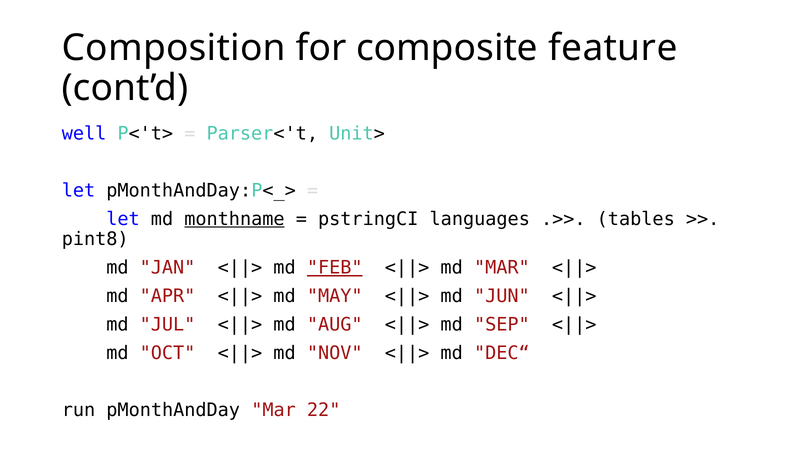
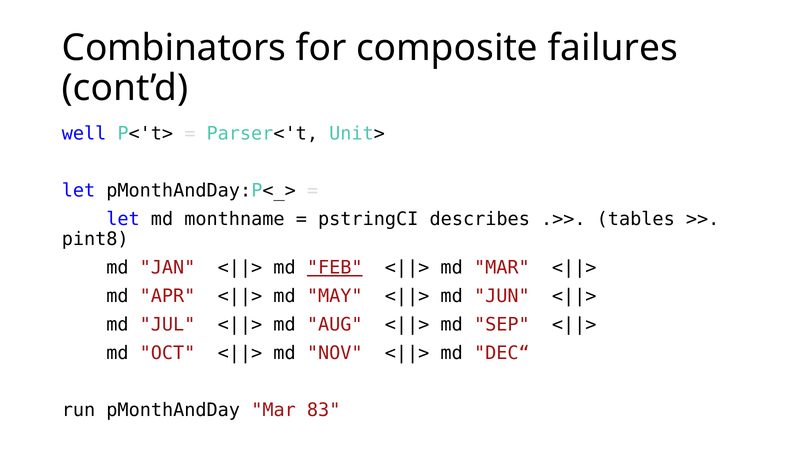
Composition: Composition -> Combinators
feature: feature -> failures
monthname underline: present -> none
languages: languages -> describes
22: 22 -> 83
